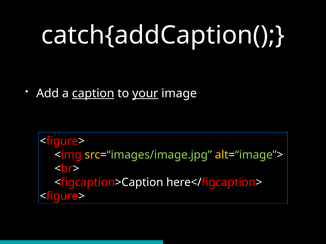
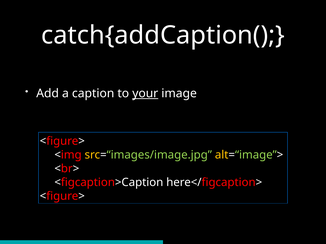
caption underline: present -> none
